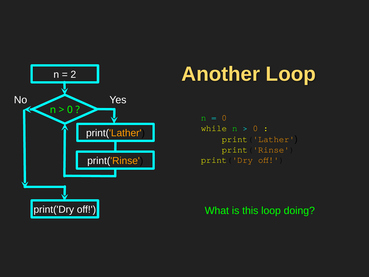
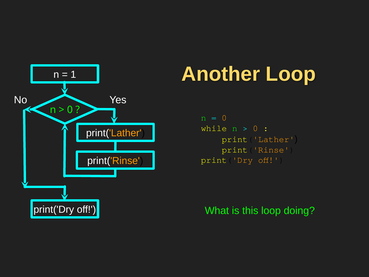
2: 2 -> 1
